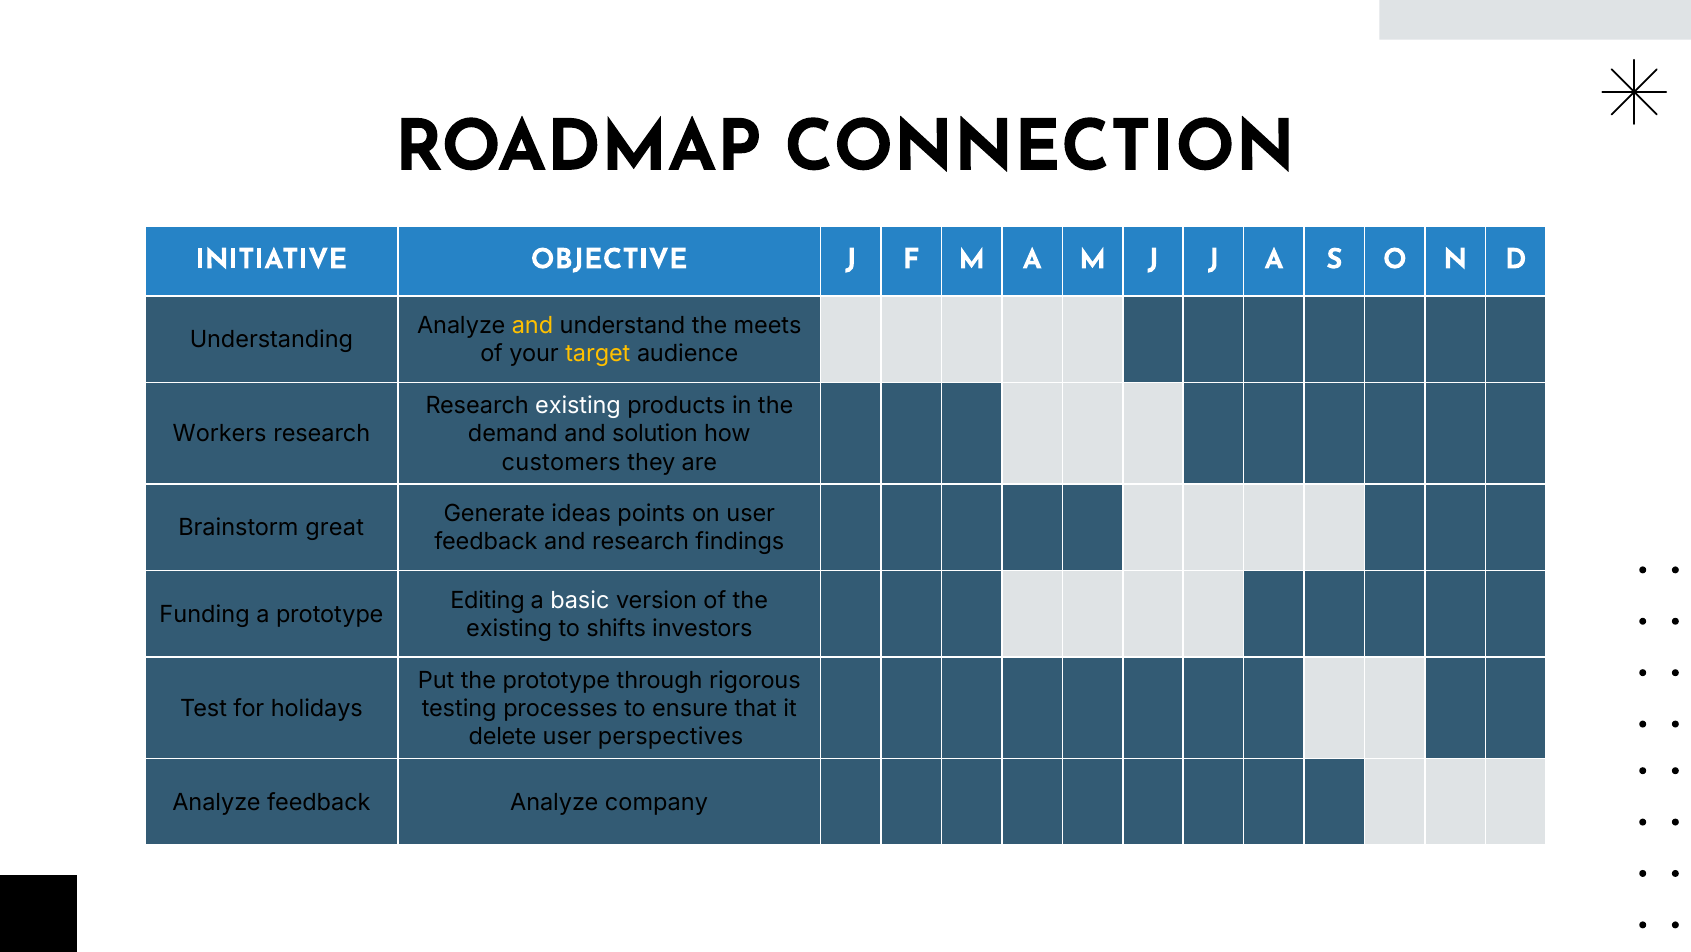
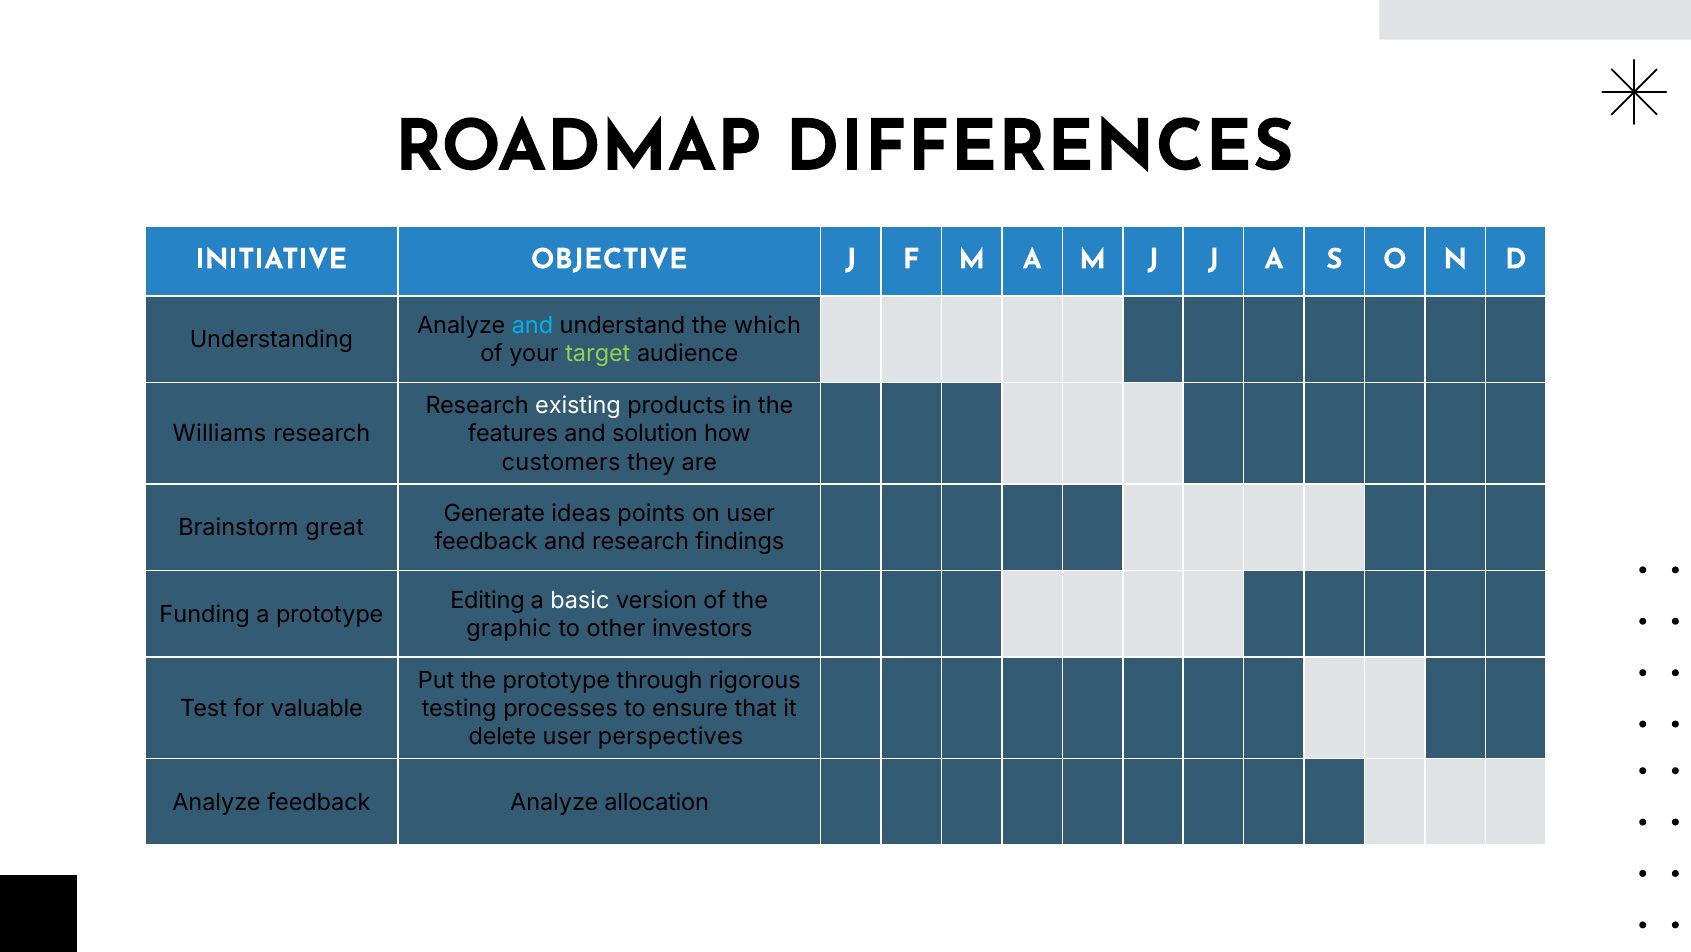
CONNECTION: CONNECTION -> DIFFERENCES
and at (532, 326) colour: yellow -> light blue
meets: meets -> which
target colour: yellow -> light green
Workers: Workers -> Williams
demand: demand -> features
existing at (509, 628): existing -> graphic
shifts: shifts -> other
holidays: holidays -> valuable
company: company -> allocation
